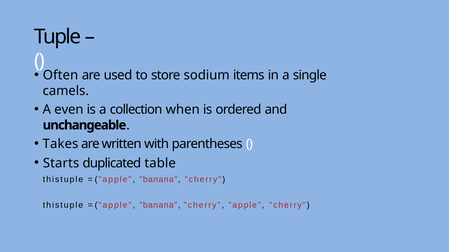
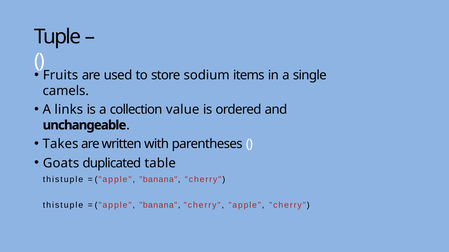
Often: Often -> Fruits
even: even -> links
when: when -> value
Starts: Starts -> Goats
